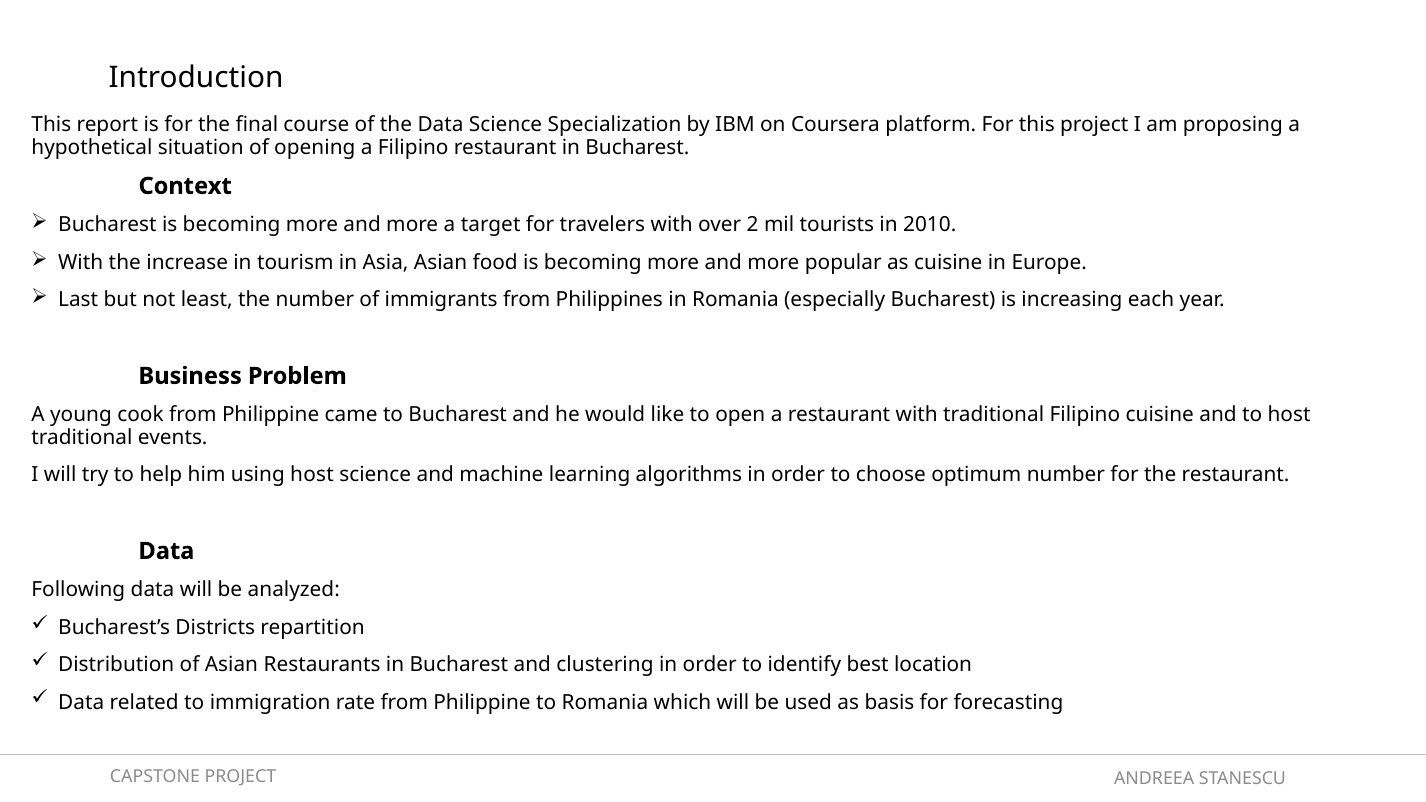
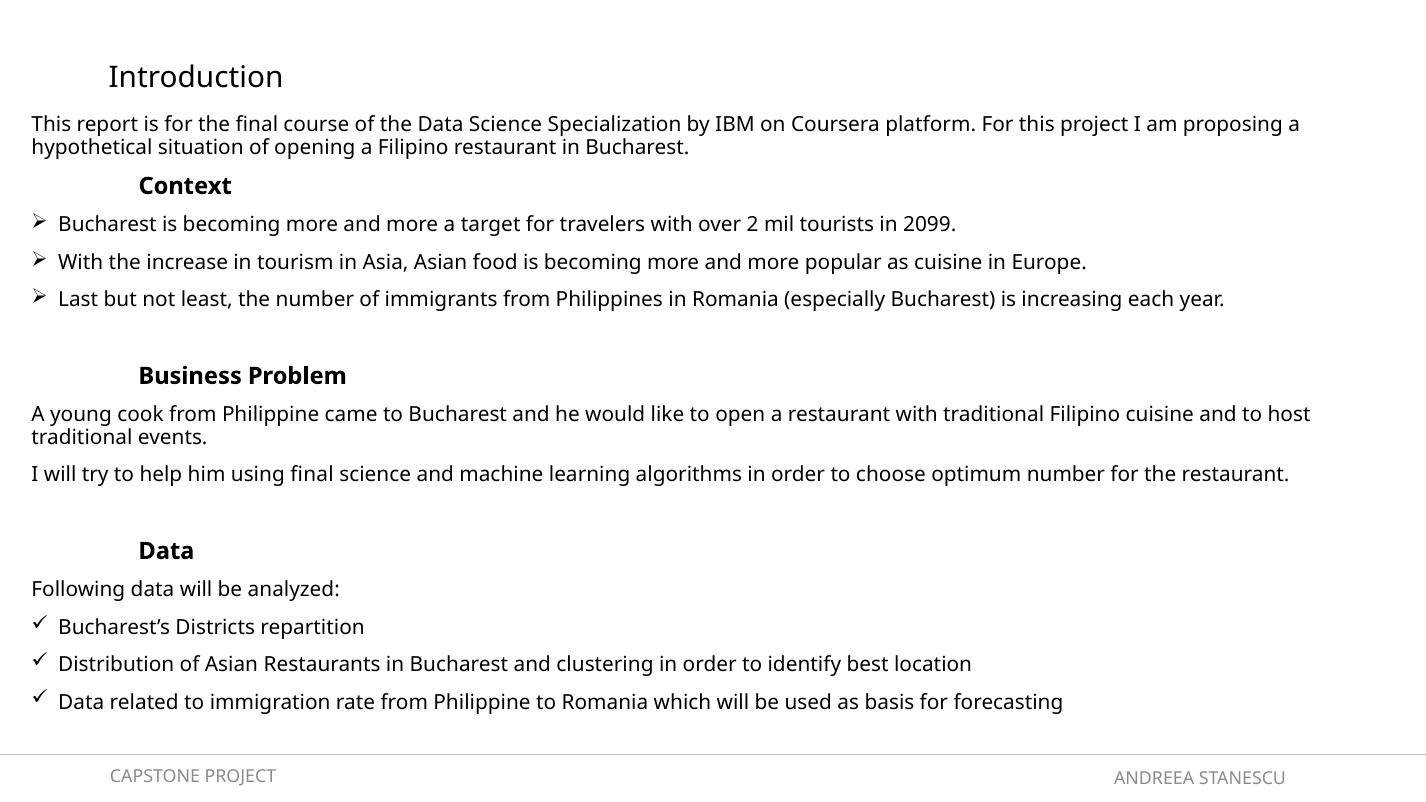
2010: 2010 -> 2099
using host: host -> final
